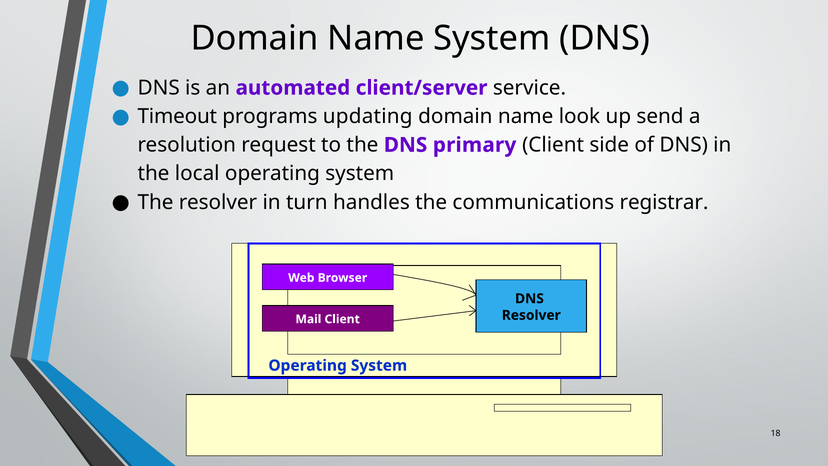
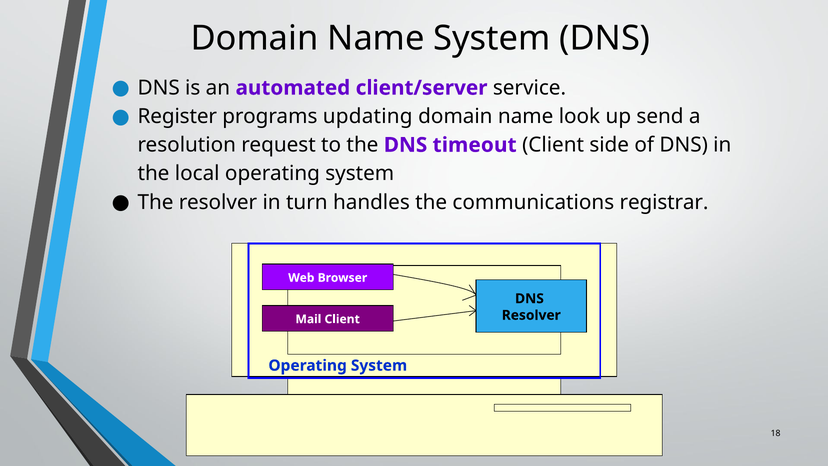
Timeout: Timeout -> Register
primary: primary -> timeout
